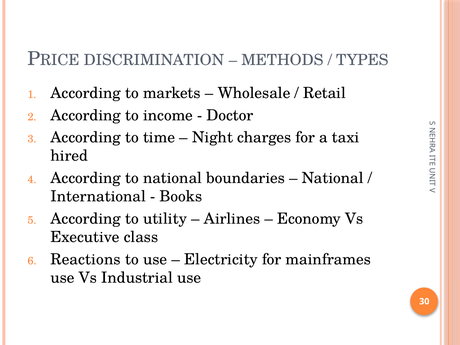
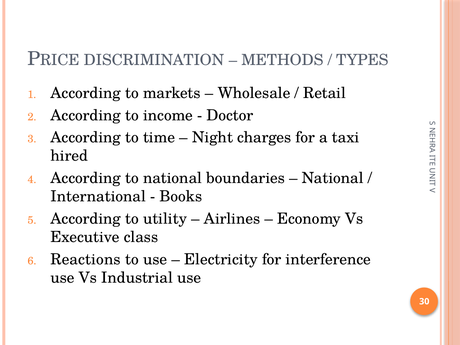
mainframes: mainframes -> interference
